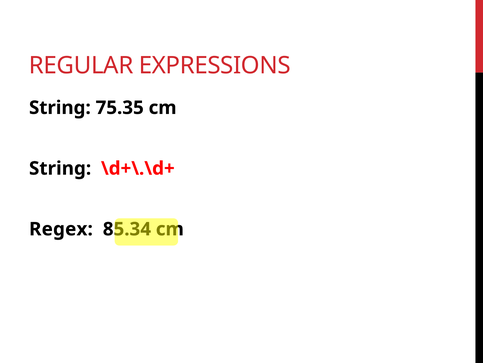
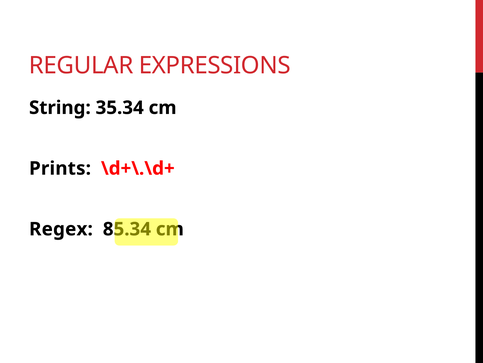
75.35: 75.35 -> 35.34
String at (60, 168): String -> Prints
